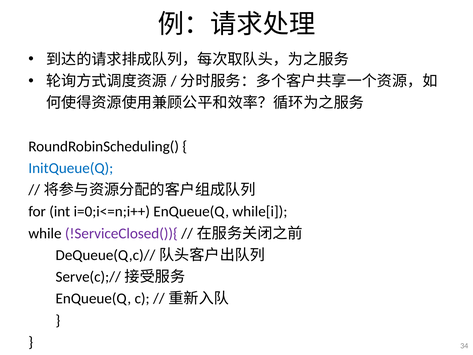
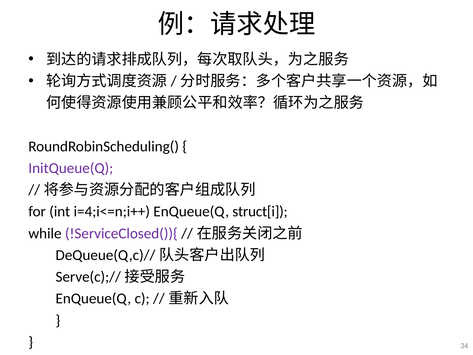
InitQueue(Q colour: blue -> purple
i=0;i<=n;i++: i=0;i<=n;i++ -> i=4;i<=n;i++
while[i: while[i -> struct[i
